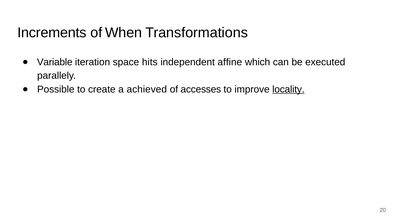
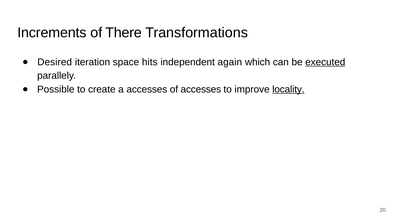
When: When -> There
Variable: Variable -> Desired
affine: affine -> again
executed underline: none -> present
a achieved: achieved -> accesses
